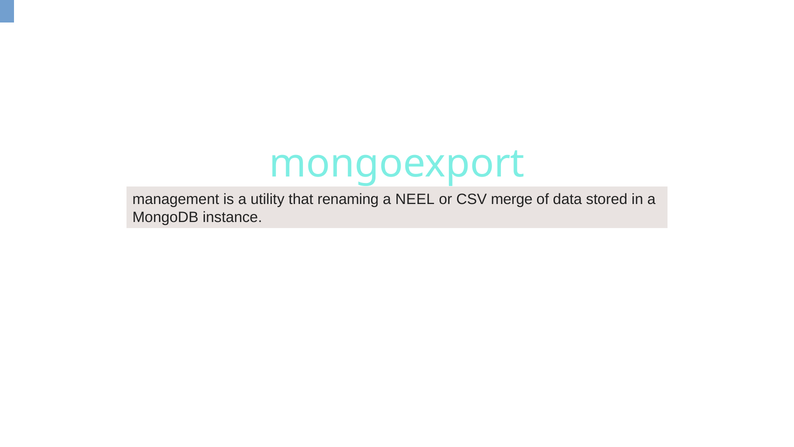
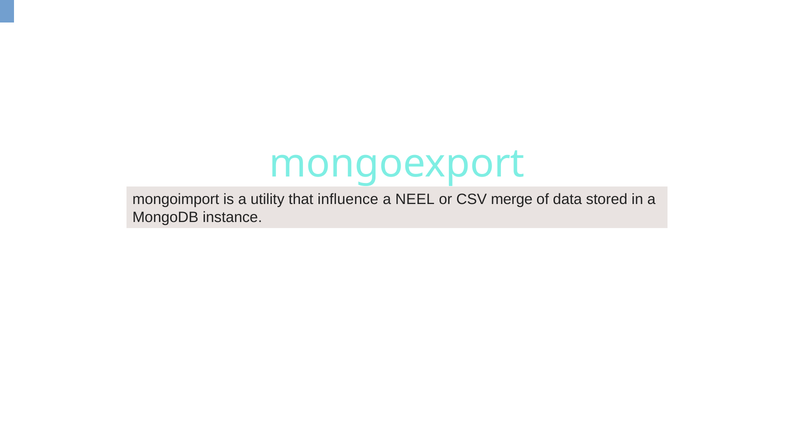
management: management -> mongoimport
renaming: renaming -> influence
